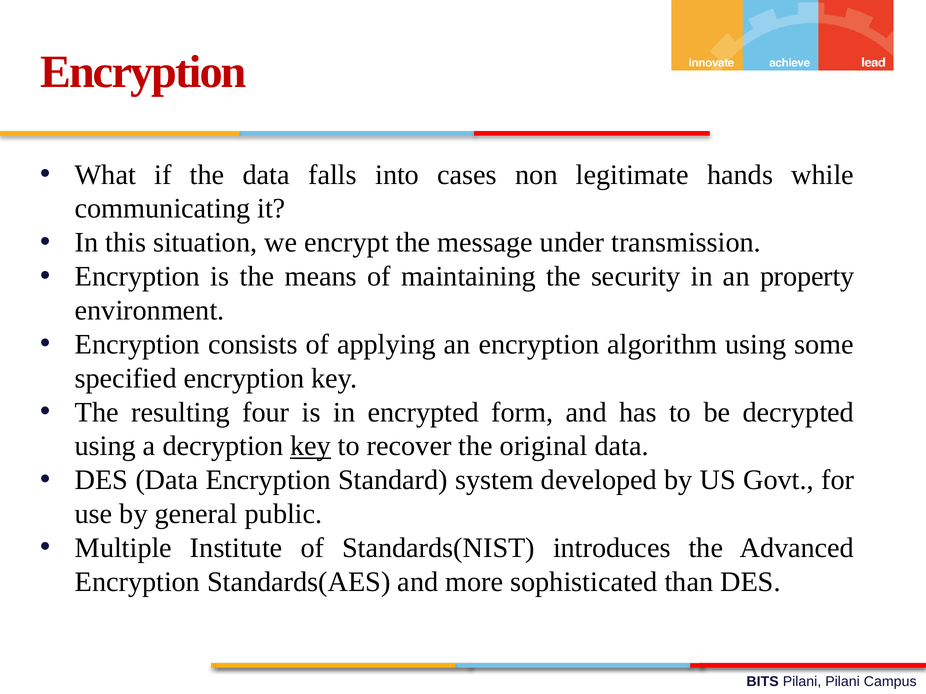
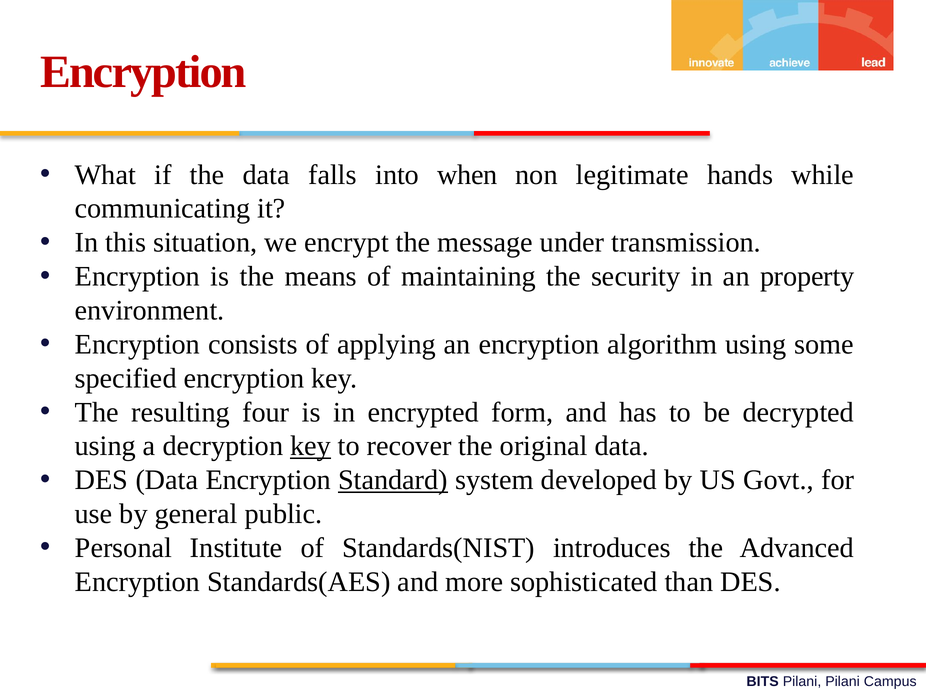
cases: cases -> when
Standard underline: none -> present
Multiple: Multiple -> Personal
